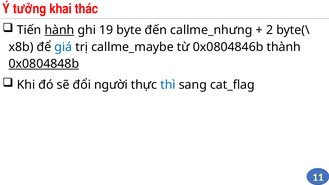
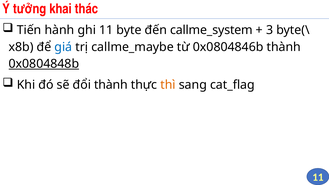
hành underline: present -> none
ghi 19: 19 -> 11
callme_nhưng: callme_nhưng -> callme_system
2: 2 -> 3
đổi người: người -> thành
thì colour: blue -> orange
